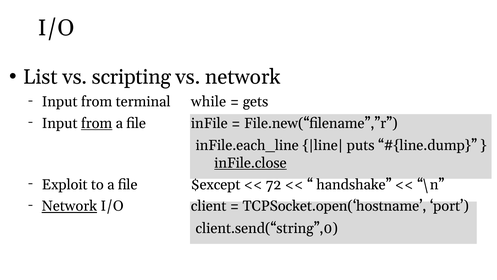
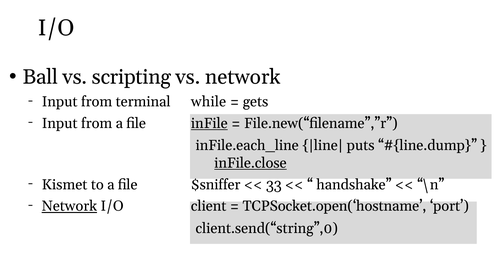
List: List -> Ball
from at (97, 123) underline: present -> none
inFile underline: none -> present
Exploit: Exploit -> Kismet
$except: $except -> $sniffer
72: 72 -> 33
